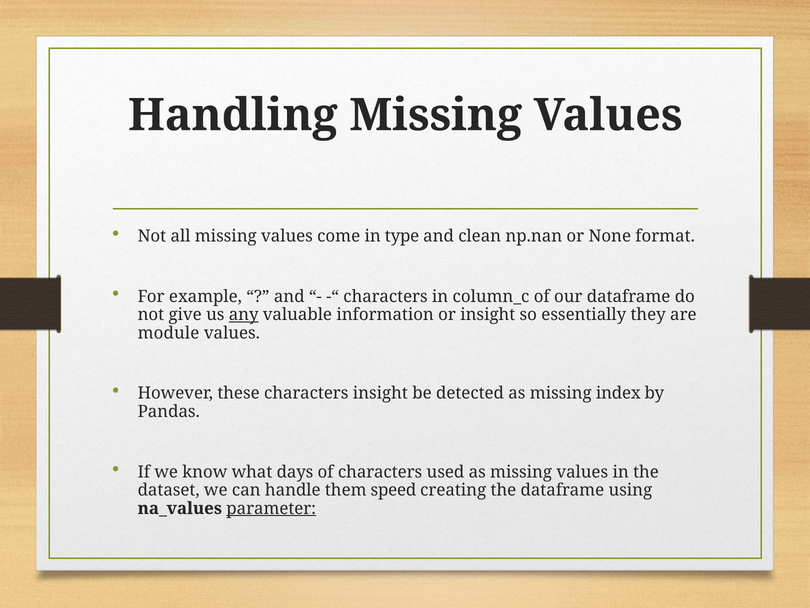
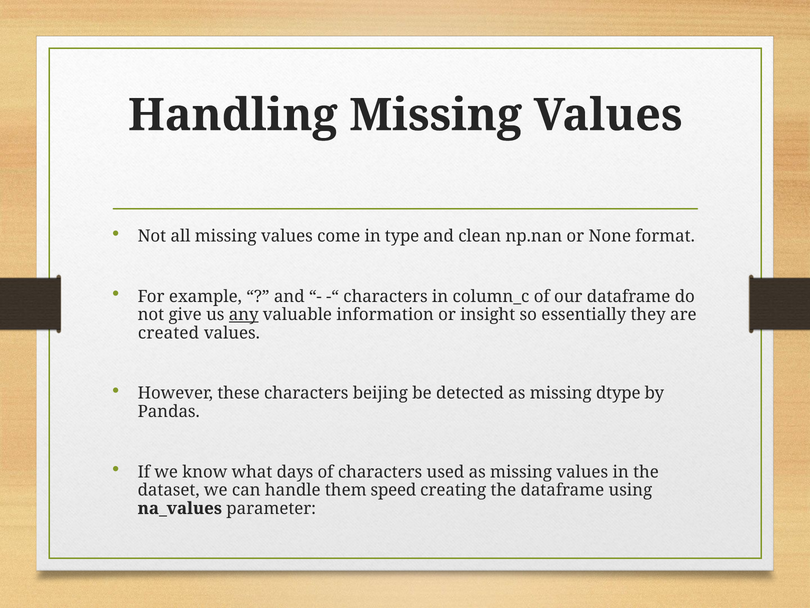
module: module -> created
characters insight: insight -> beijing
index: index -> dtype
parameter underline: present -> none
